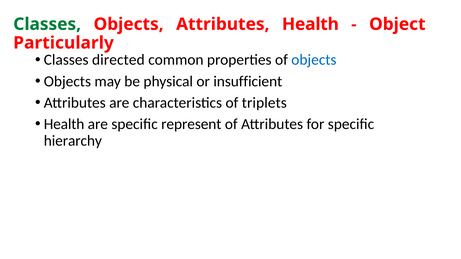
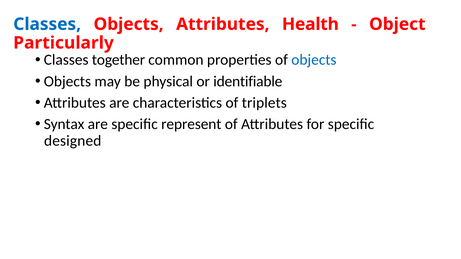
Classes at (47, 24) colour: green -> blue
directed: directed -> together
insufficient: insufficient -> identifiable
Health at (64, 124): Health -> Syntax
hierarchy: hierarchy -> designed
